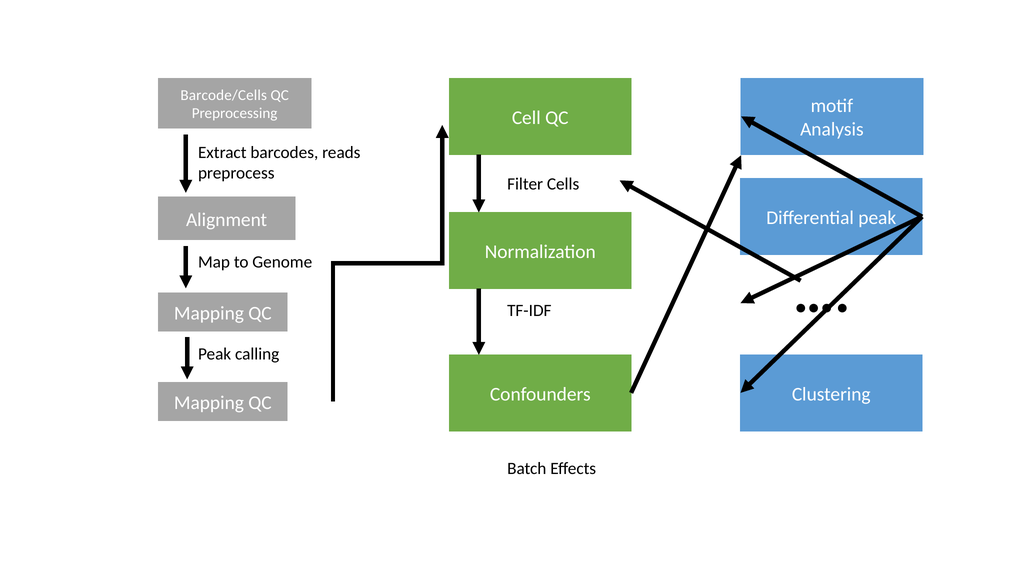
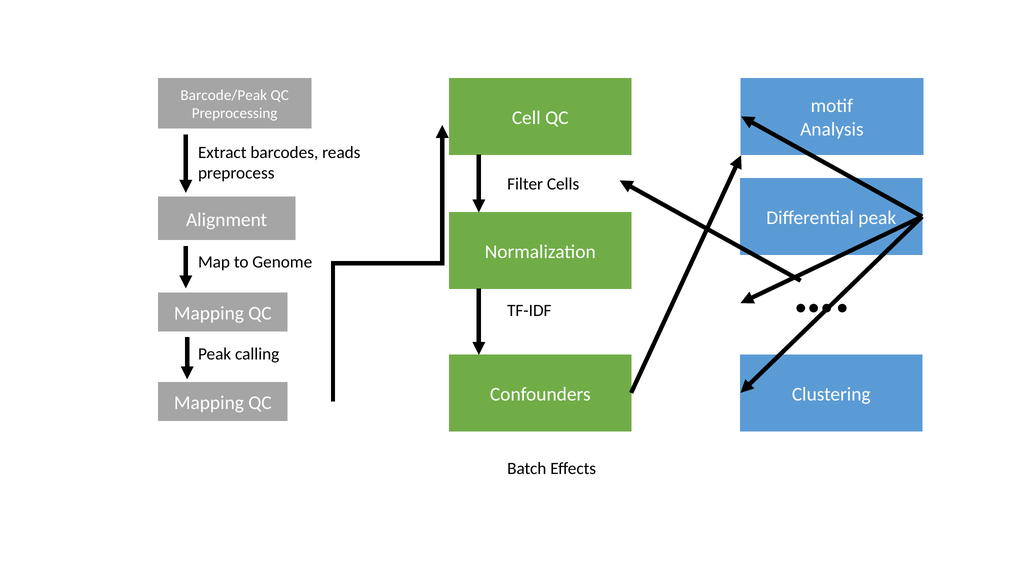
Barcode/Cells: Barcode/Cells -> Barcode/Peak
